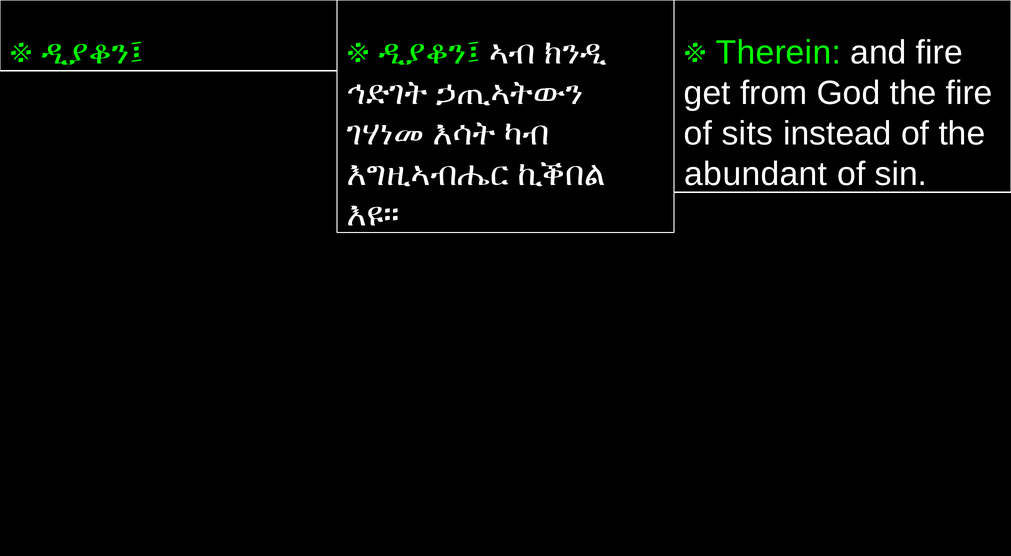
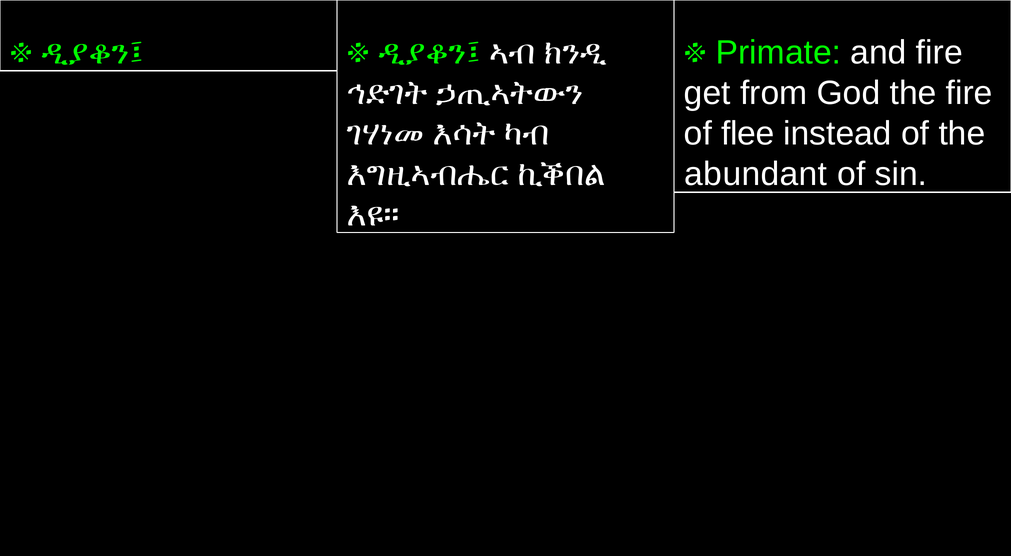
Therein: Therein -> Primate
sits: sits -> flee
